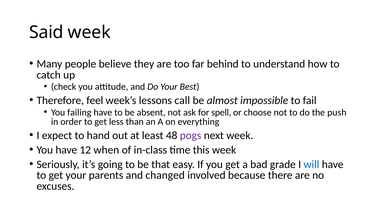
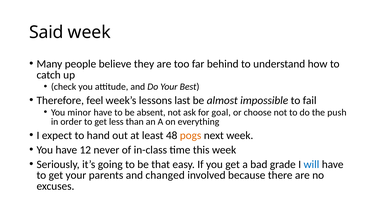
call: call -> last
failing: failing -> minor
spell: spell -> goal
pogs colour: purple -> orange
when: when -> never
